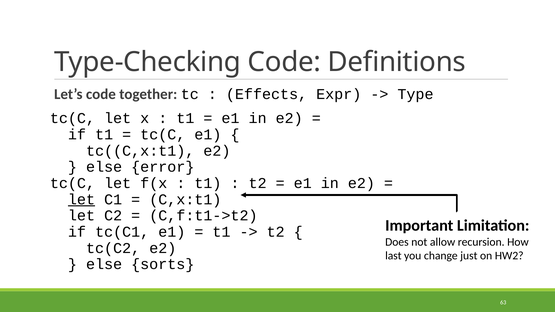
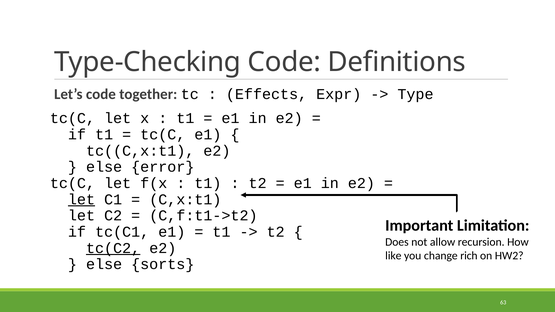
tc(C2 underline: none -> present
last: last -> like
just: just -> rich
